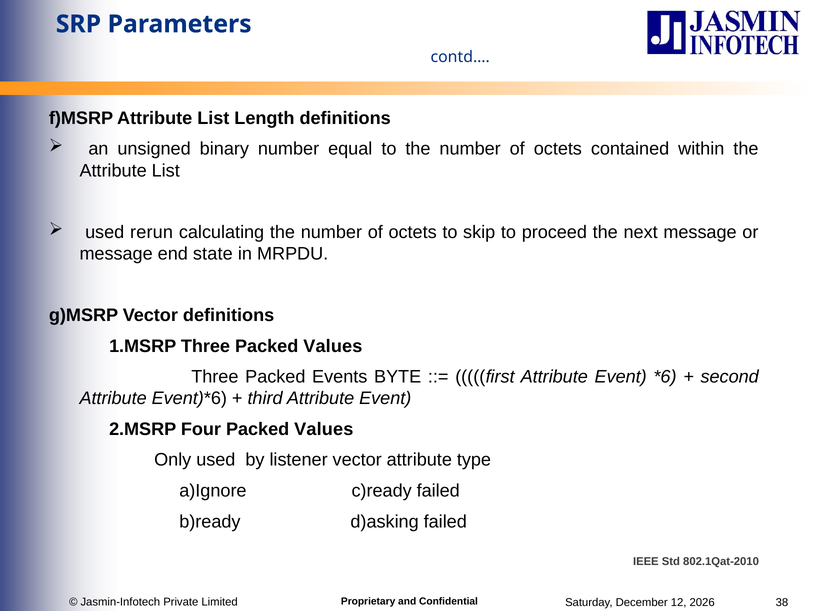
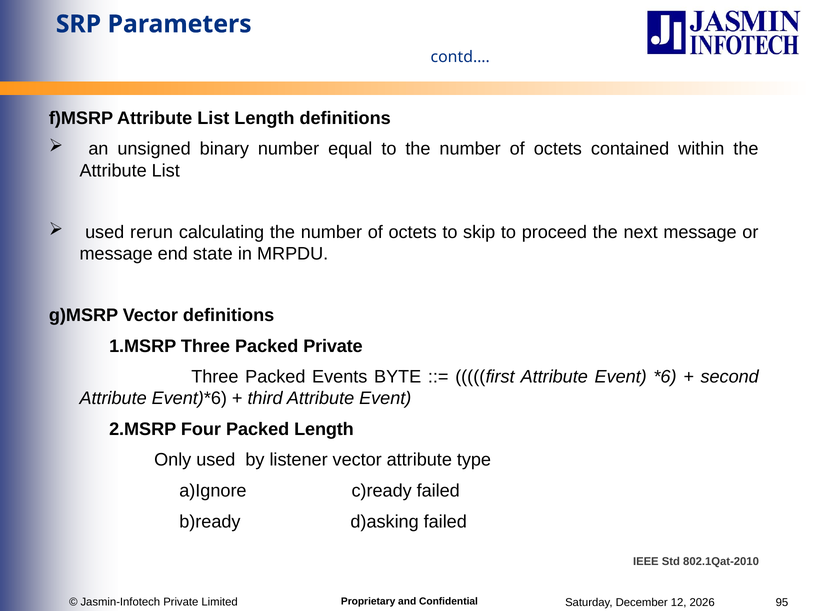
Three Packed Values: Values -> Private
Four Packed Values: Values -> Length
38: 38 -> 95
